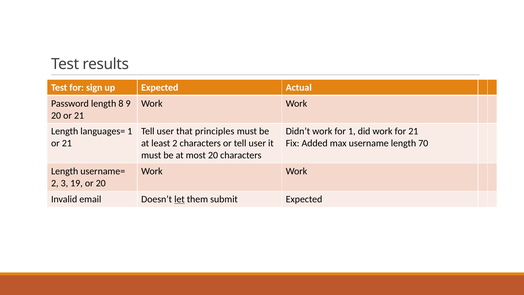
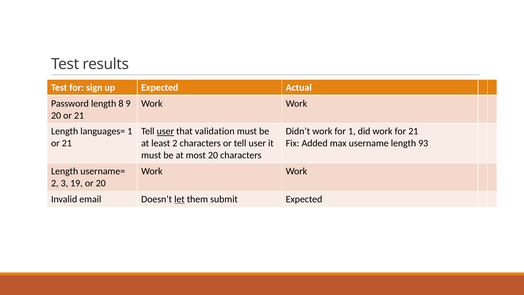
user at (165, 131) underline: none -> present
principles: principles -> validation
70: 70 -> 93
